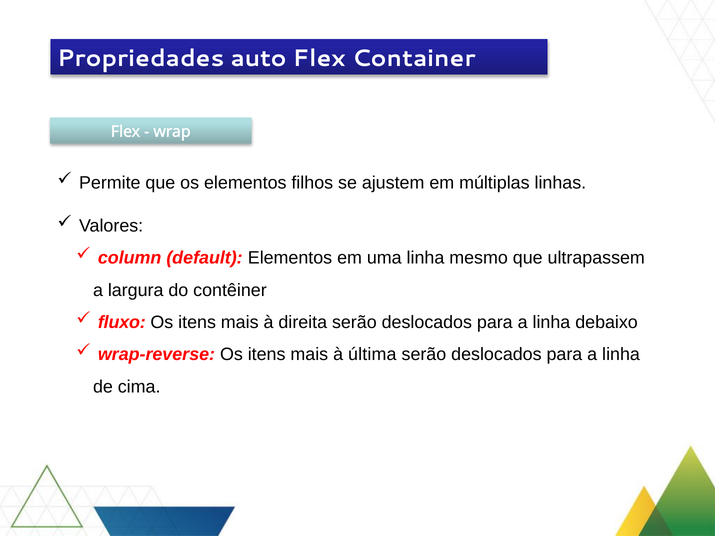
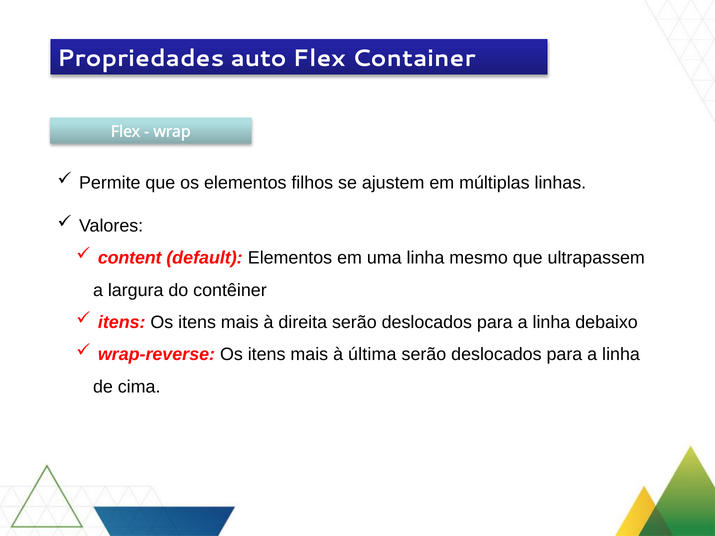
column: column -> content
fluxo at (122, 322): fluxo -> itens
